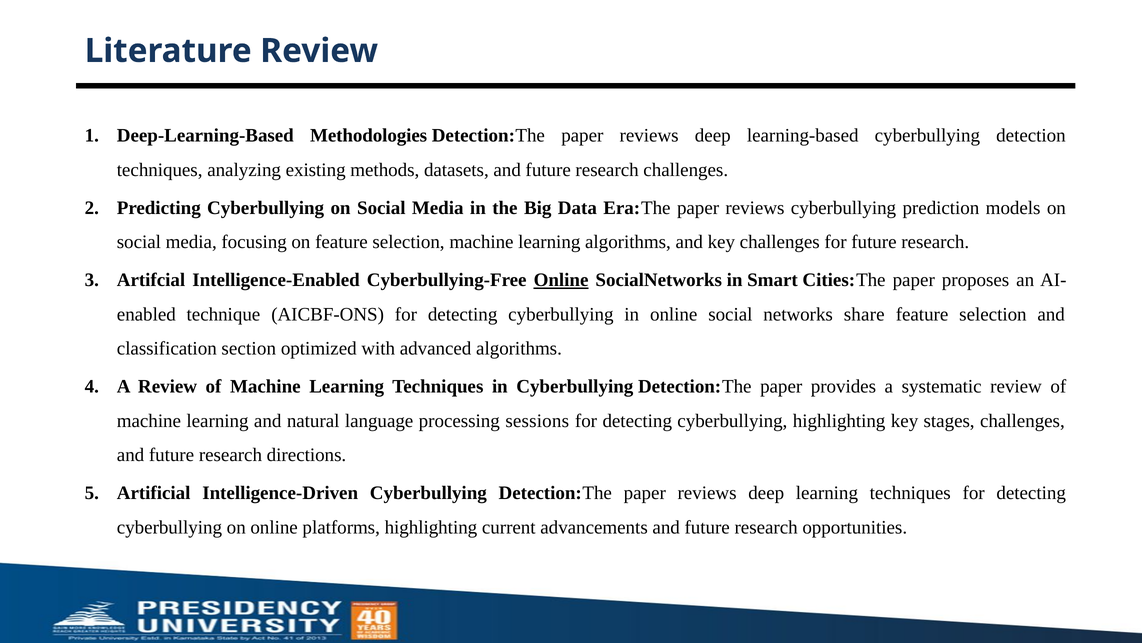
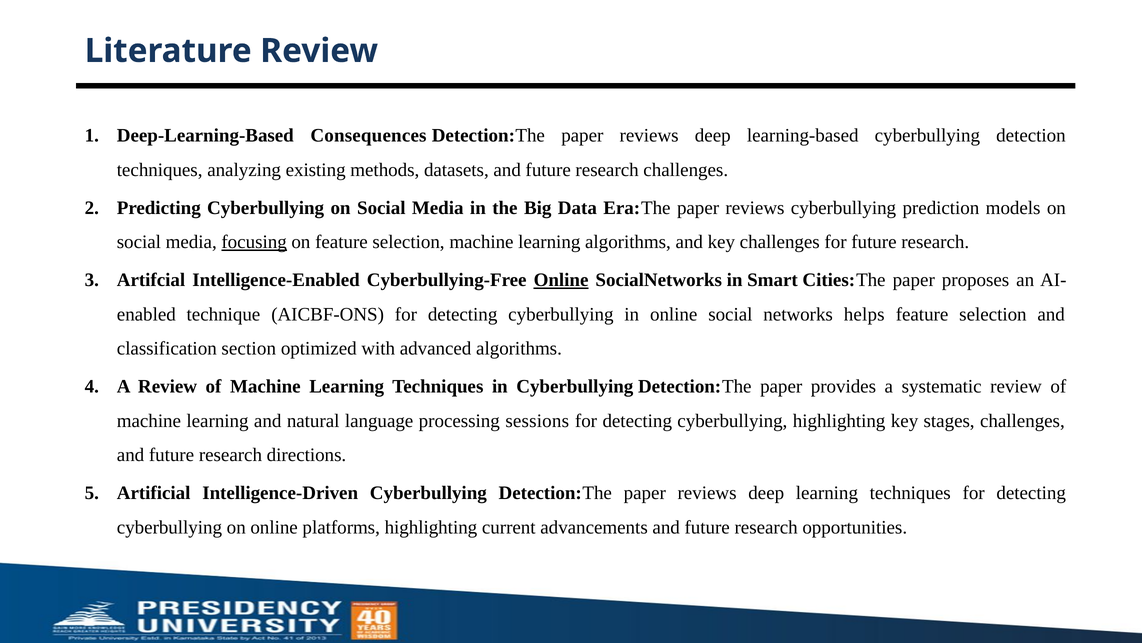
Methodologies: Methodologies -> Consequences
focusing underline: none -> present
share: share -> helps
